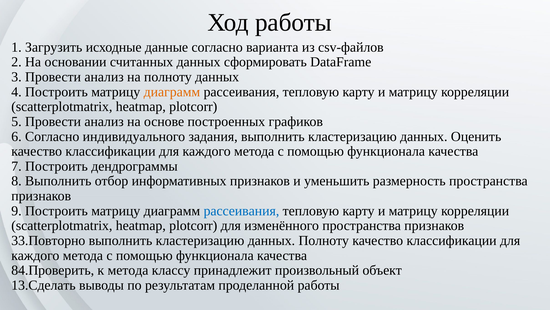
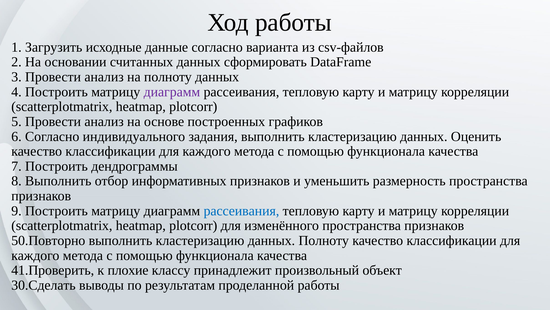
диаграмм at (172, 92) colour: orange -> purple
33.Повторно: 33.Повторно -> 50.Повторно
84.Проверить: 84.Проверить -> 41.Проверить
к метода: метода -> плохие
13.Сделать: 13.Сделать -> 30.Сделать
